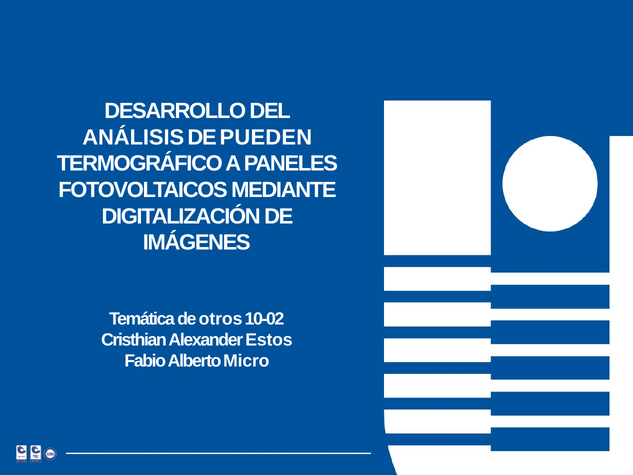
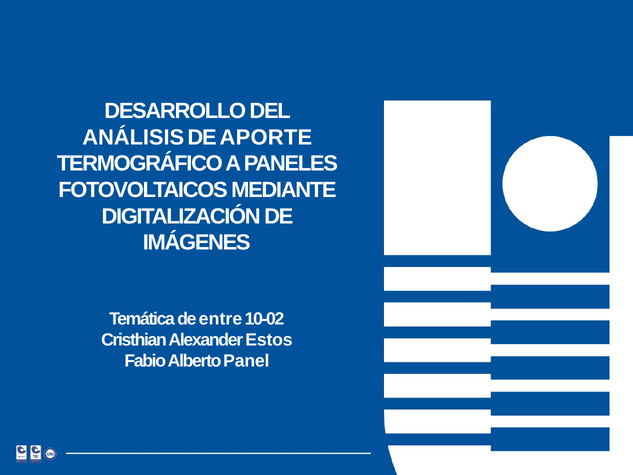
PUEDEN: PUEDEN -> APORTE
otros: otros -> entre
Micro: Micro -> Panel
